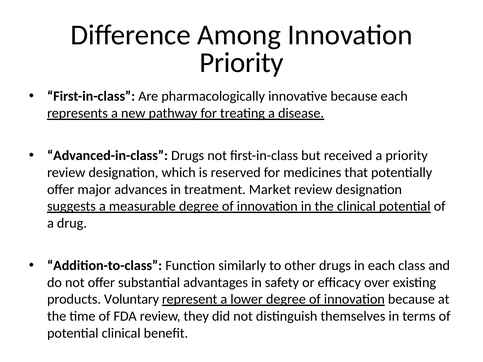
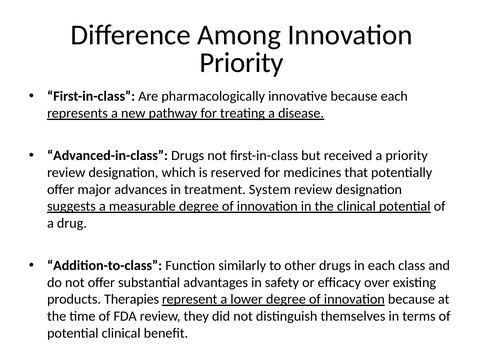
Market: Market -> System
Voluntary: Voluntary -> Therapies
